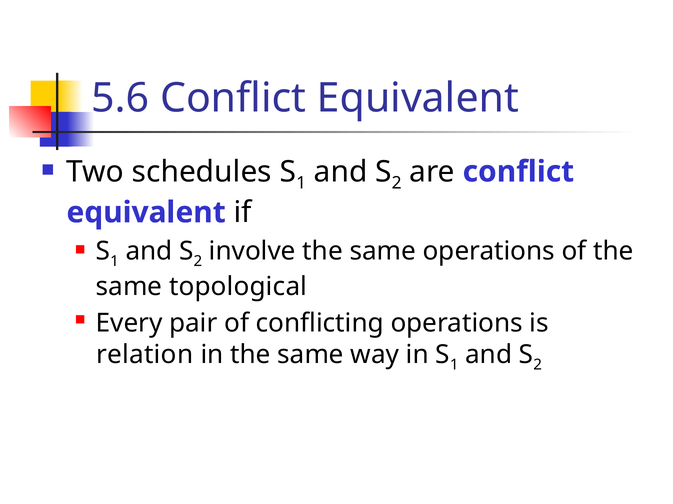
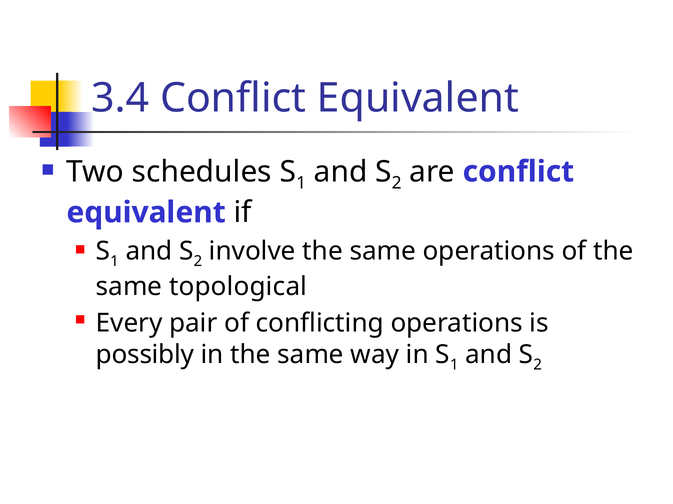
5.6: 5.6 -> 3.4
relation: relation -> possibly
